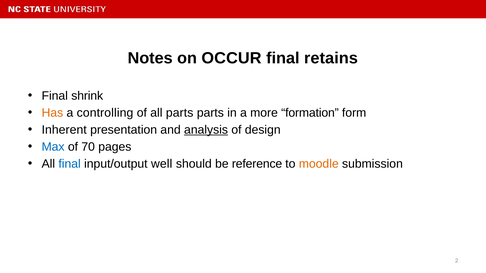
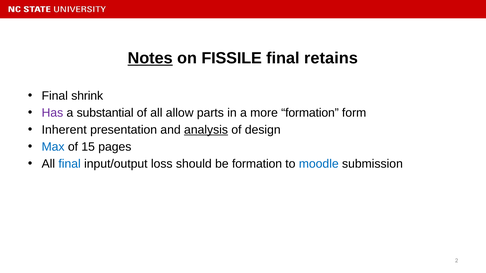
Notes underline: none -> present
OCCUR: OCCUR -> FISSILE
Has colour: orange -> purple
controlling: controlling -> substantial
all parts: parts -> allow
70: 70 -> 15
well: well -> loss
be reference: reference -> formation
moodle colour: orange -> blue
